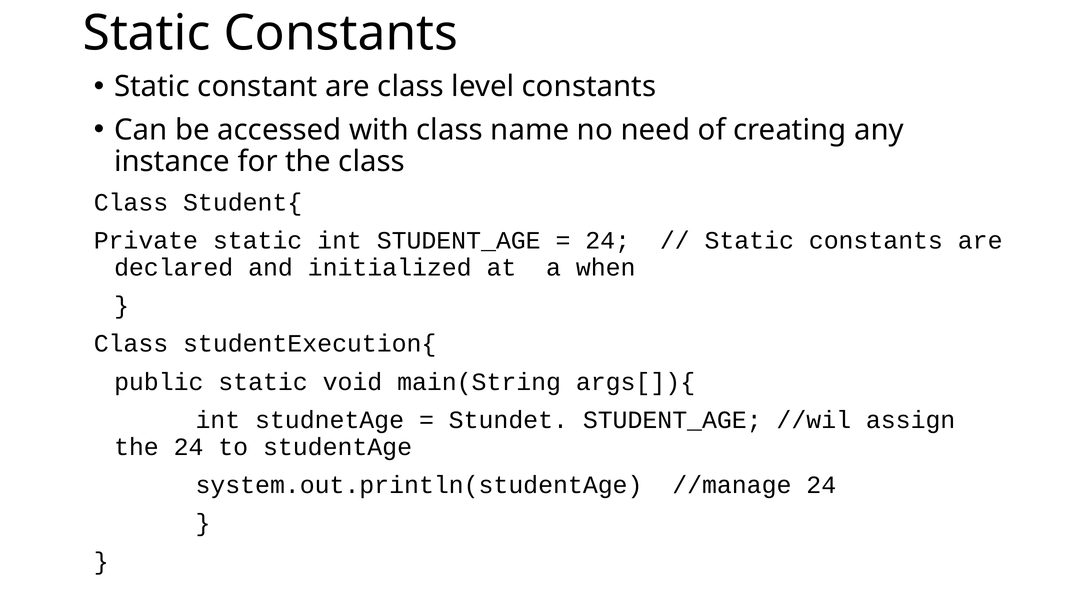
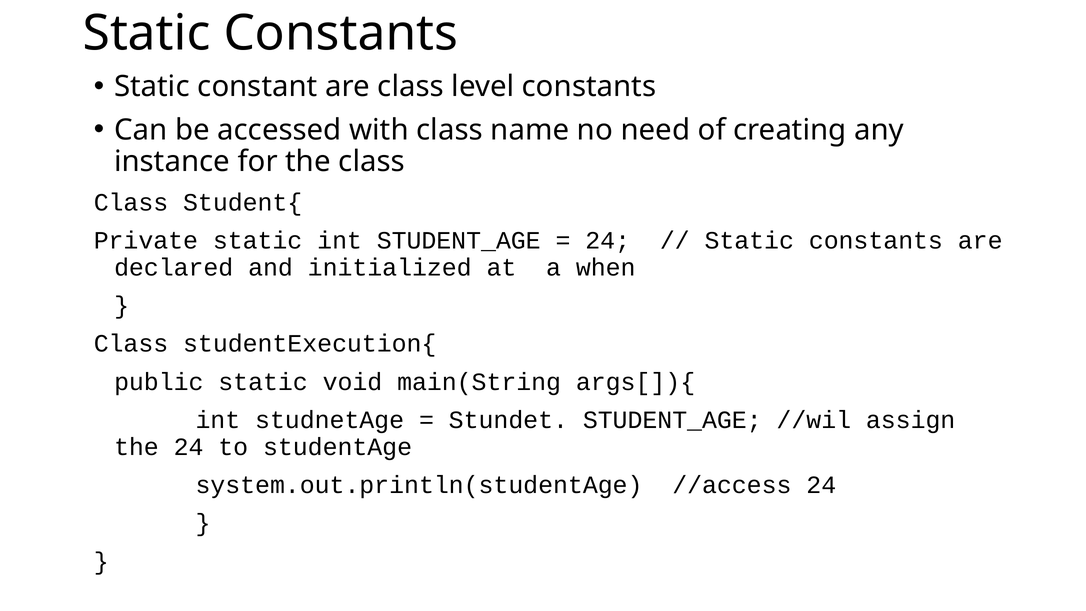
//manage: //manage -> //access
